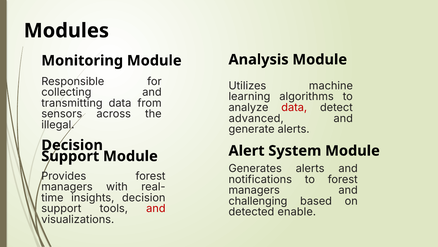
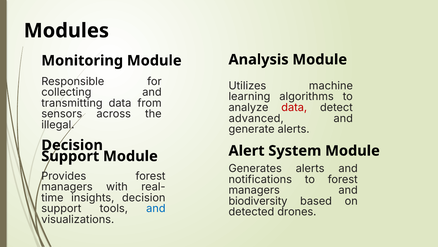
challenging: challenging -> biodiversity
and at (156, 208) colour: red -> blue
enable: enable -> drones
